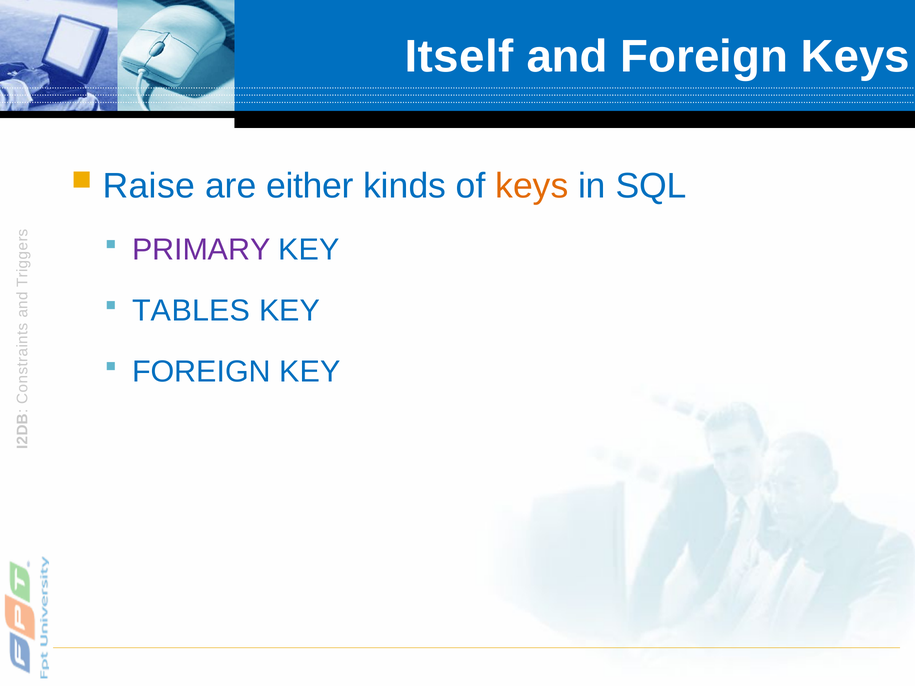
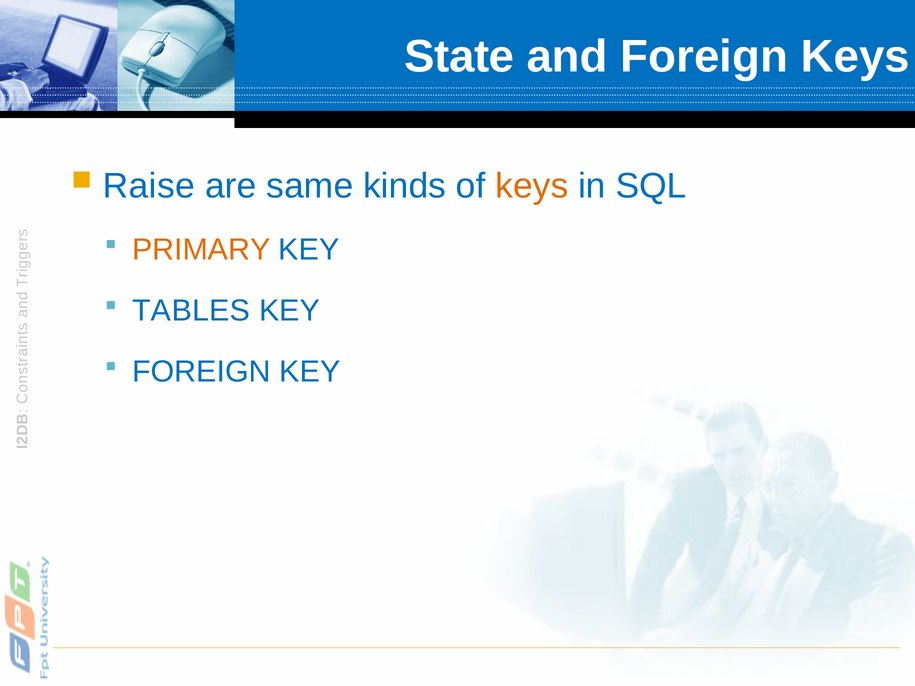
Itself: Itself -> State
either: either -> same
PRIMARY colour: purple -> orange
